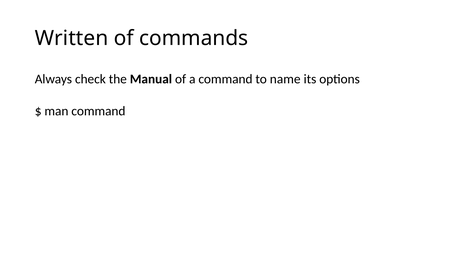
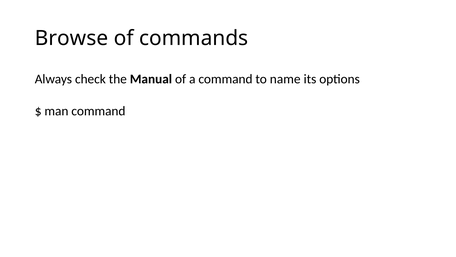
Written: Written -> Browse
